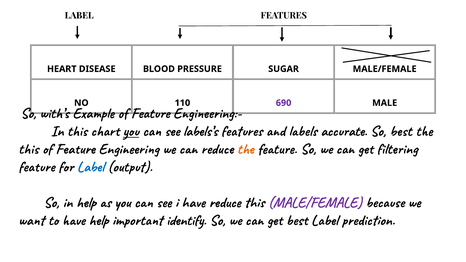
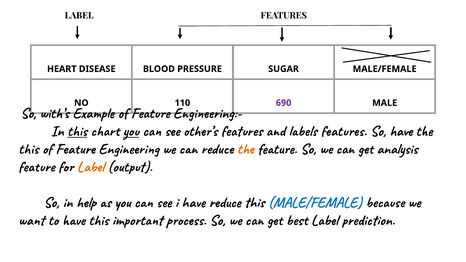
this at (77, 131) underline: none -> present
labels’s: labels’s -> other’s
labels accurate: accurate -> features
So best: best -> have
filtering: filtering -> analysis
Label at (91, 167) colour: blue -> orange
MALE/FEMALE at (315, 202) colour: purple -> blue
have help: help -> this
identify: identify -> process
